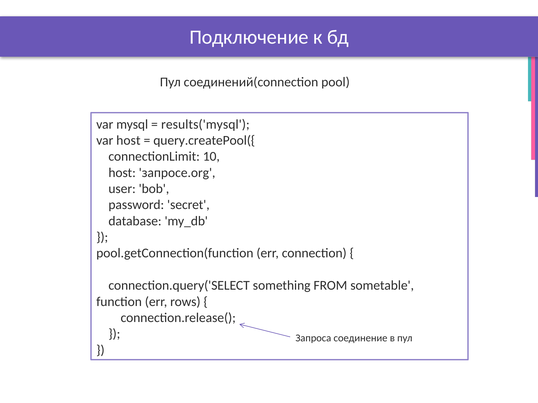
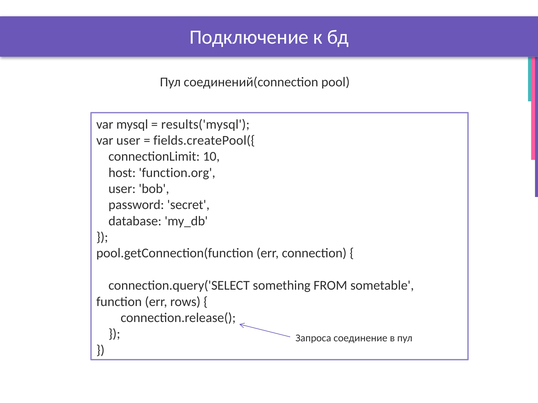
var host: host -> user
query.createPool({: query.createPool({ -> fields.createPool({
запросе.org: запросе.org -> function.org
